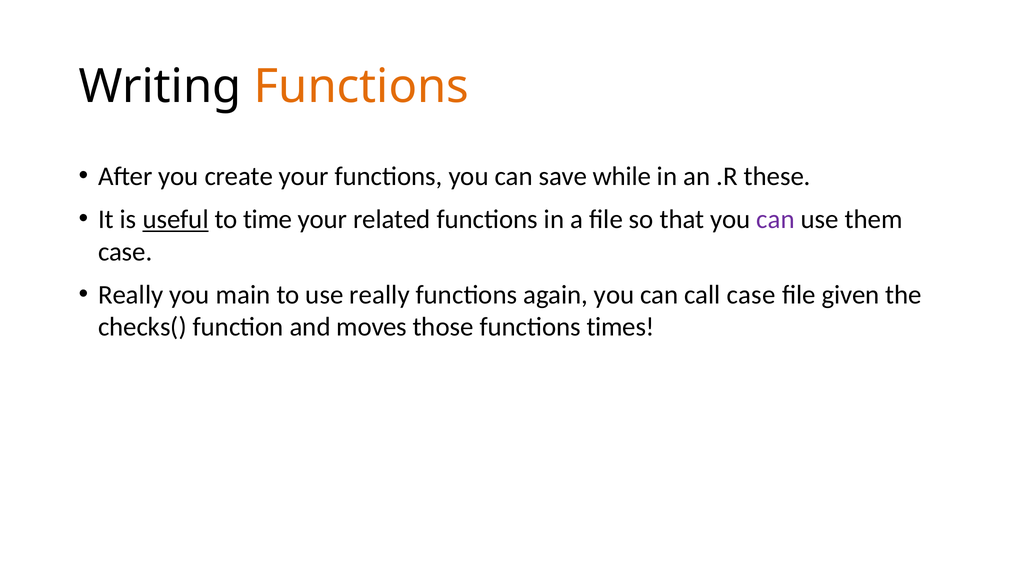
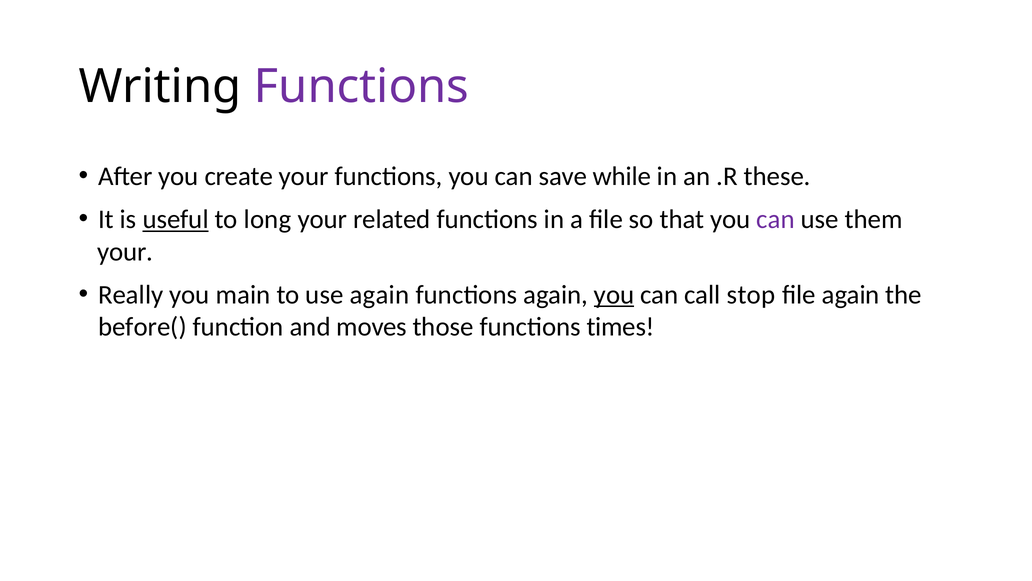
Functions at (361, 87) colour: orange -> purple
time: time -> long
case at (125, 252): case -> your
use really: really -> again
you at (614, 295) underline: none -> present
call case: case -> stop
file given: given -> again
checks(: checks( -> before(
